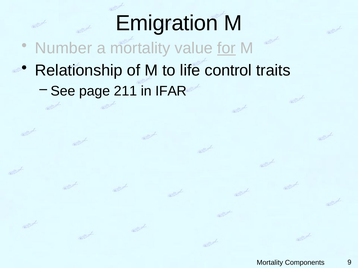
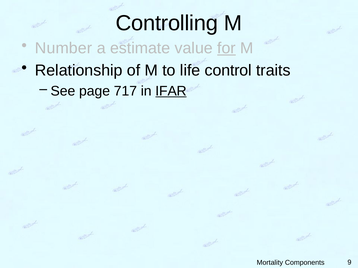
Emigration: Emigration -> Controlling
a mortality: mortality -> estimate
211: 211 -> 717
IFAR underline: none -> present
